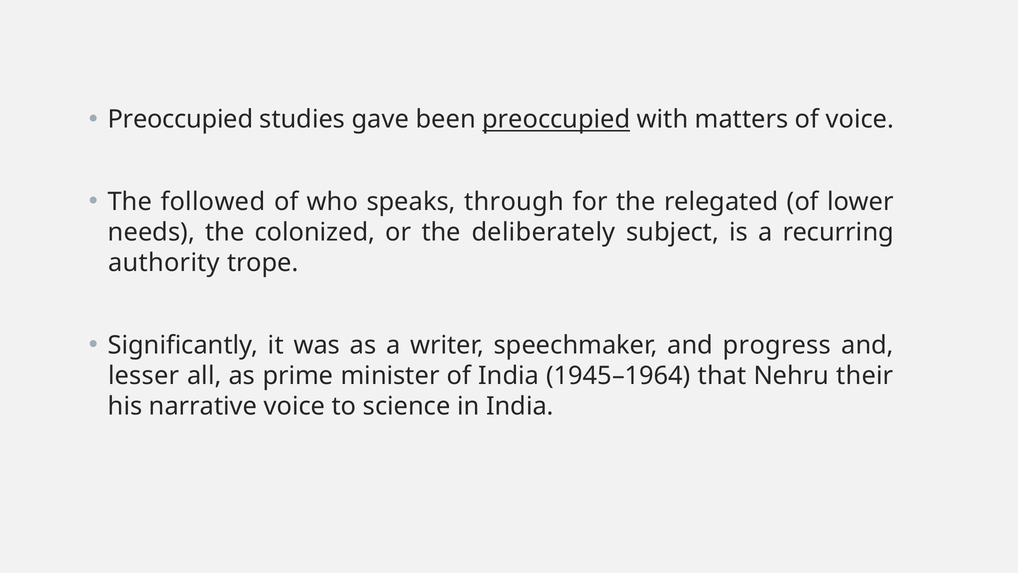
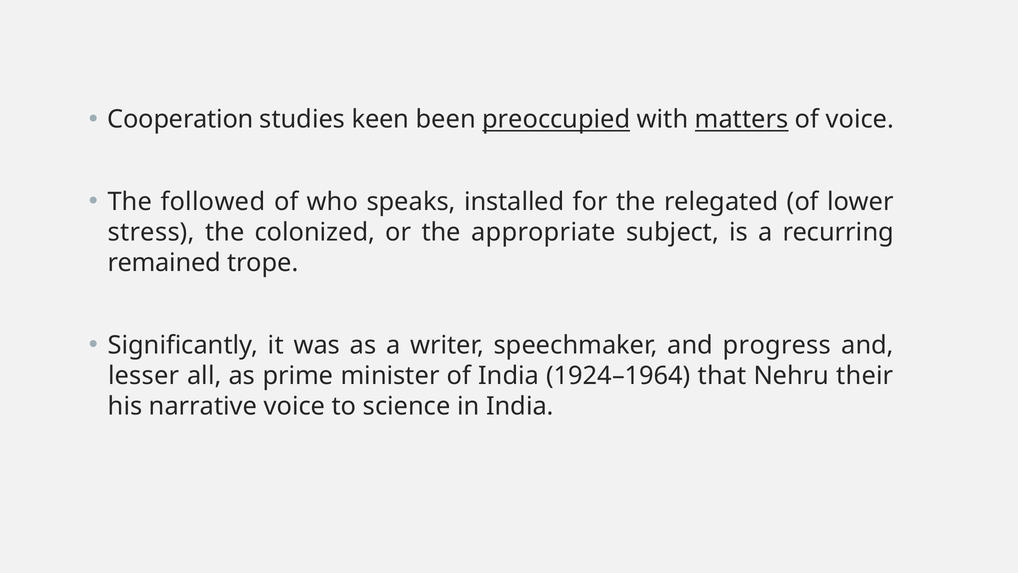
Preoccupied at (180, 119): Preoccupied -> Cooperation
gave: gave -> keen
matters underline: none -> present
through: through -> installed
needs: needs -> stress
deliberately: deliberately -> appropriate
authority: authority -> remained
1945–1964: 1945–1964 -> 1924–1964
